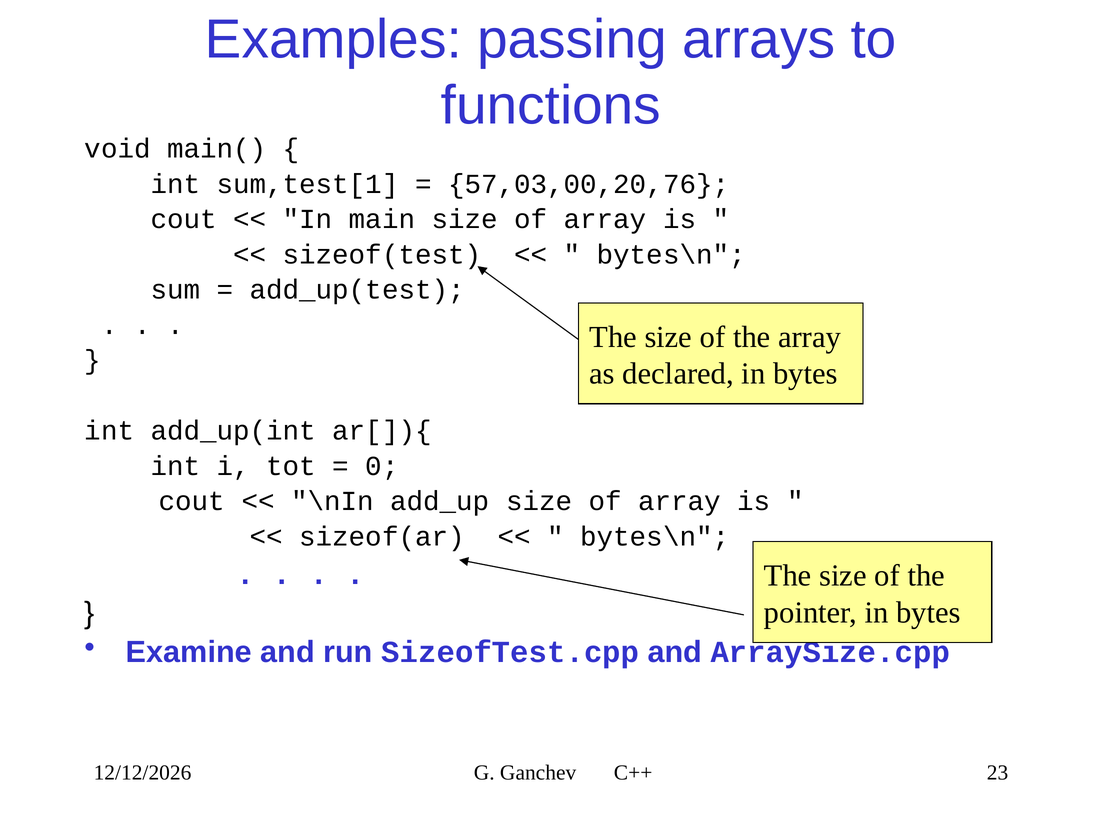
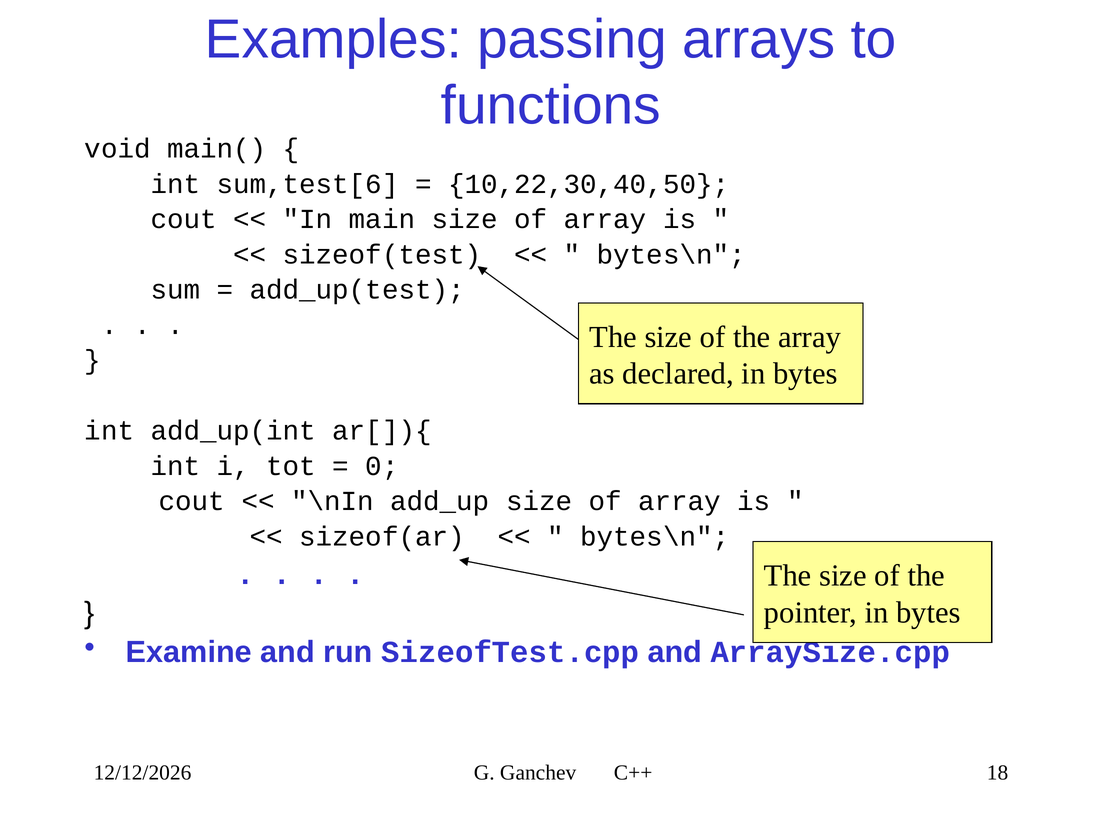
sum,test[1: sum,test[1 -> sum,test[6
57,03,00,20,76: 57,03,00,20,76 -> 10,22,30,40,50
23: 23 -> 18
